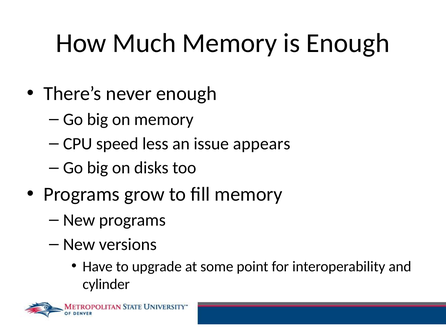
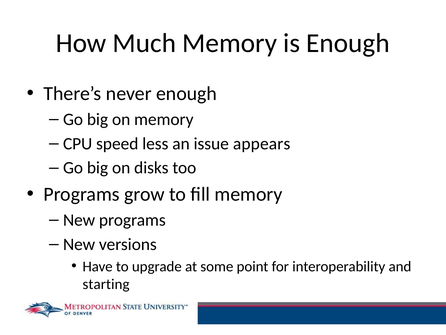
cylinder: cylinder -> starting
